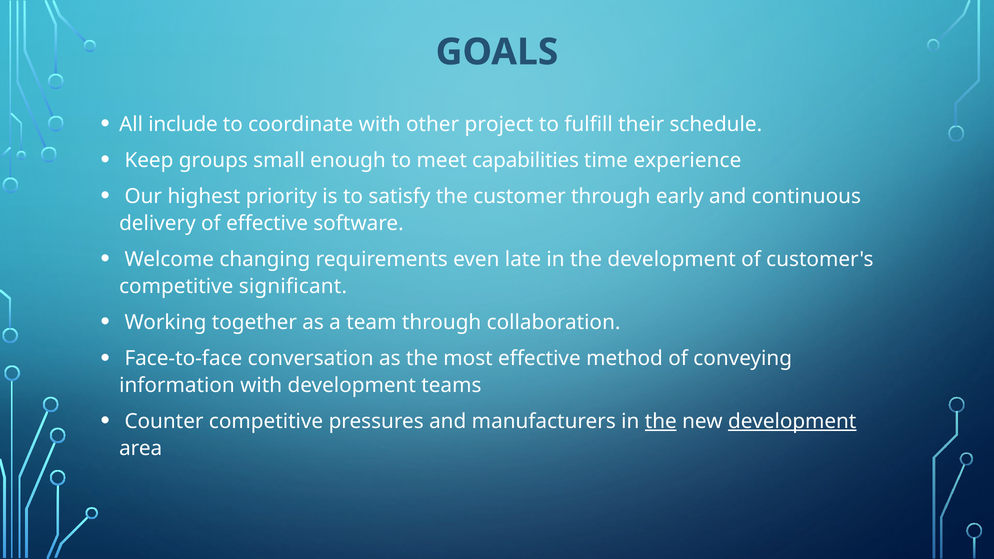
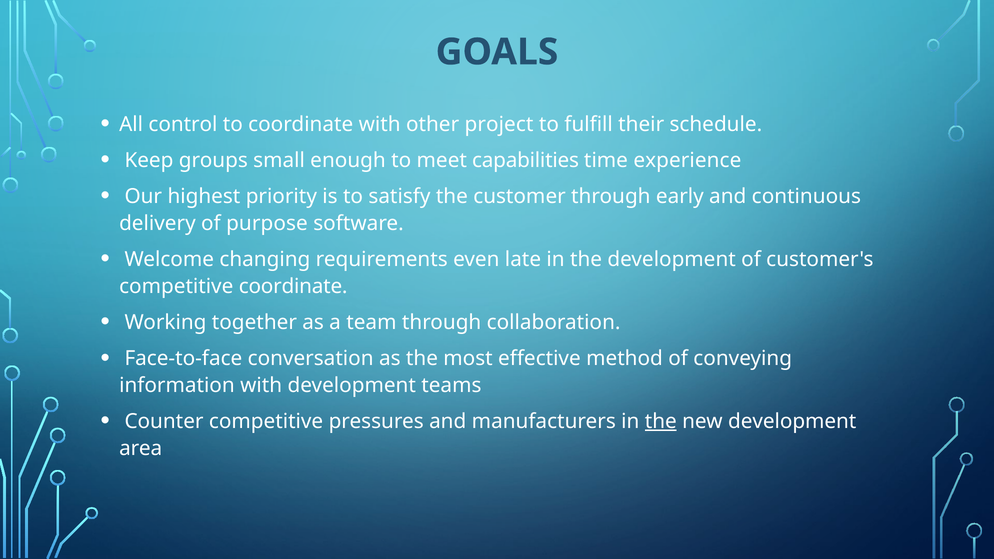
include: include -> control
of effective: effective -> purpose
competitive significant: significant -> coordinate
development at (792, 421) underline: present -> none
